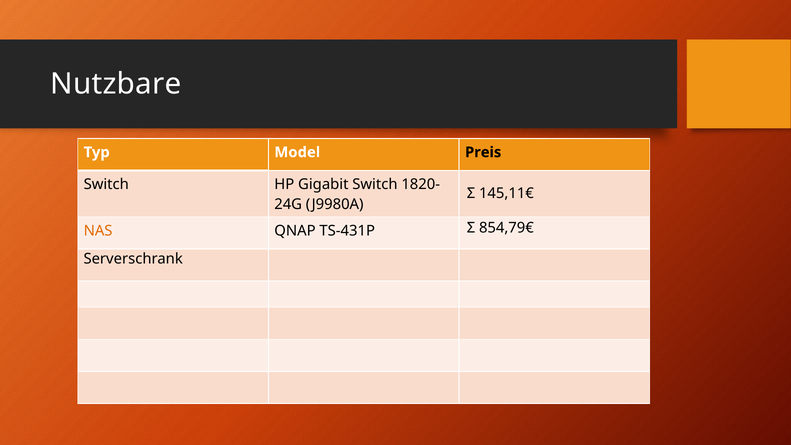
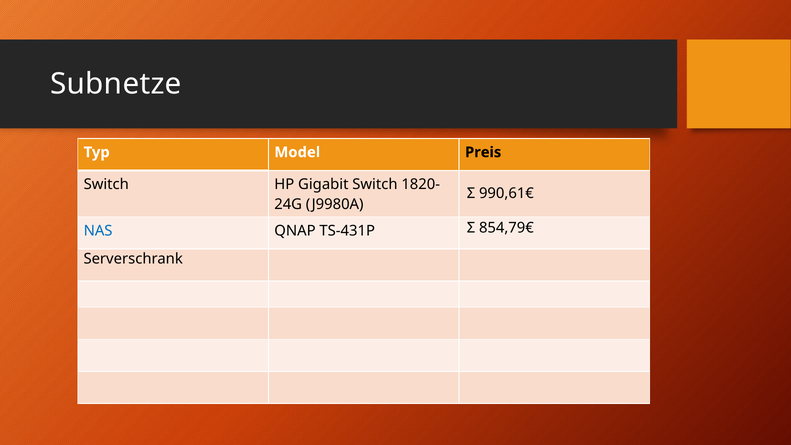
Nutzbare: Nutzbare -> Subnetze
145,11€: 145,11€ -> 990,61€
NAS colour: orange -> blue
